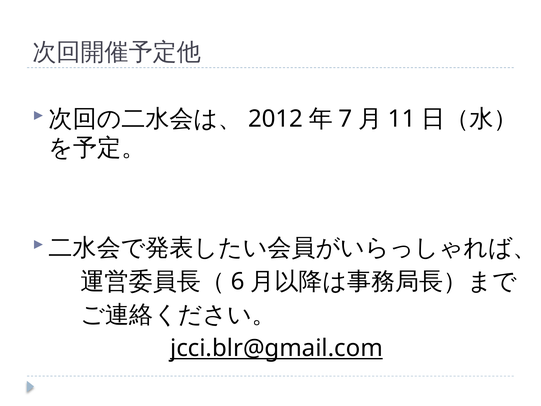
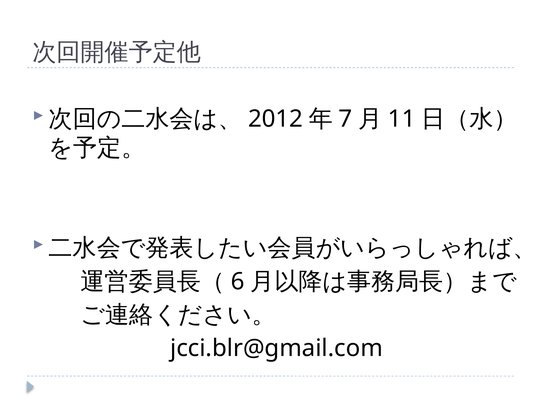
jcci.blr@gmail.com underline: present -> none
